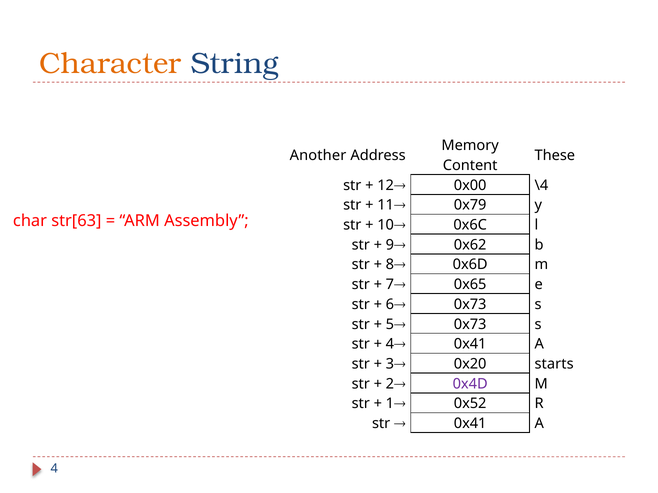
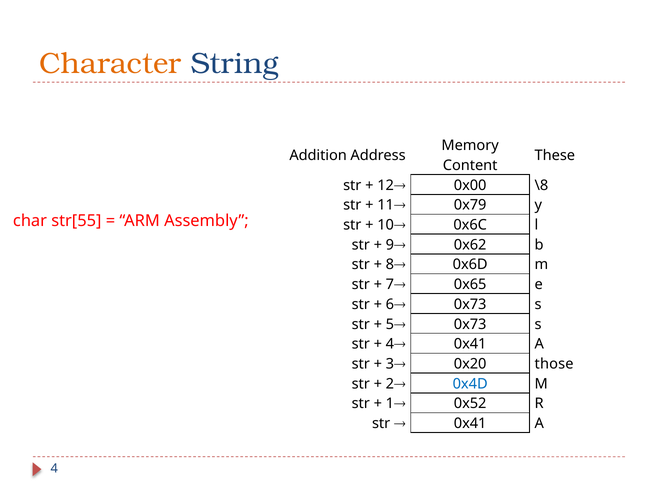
Another: Another -> Addition
\4: \4 -> \8
str[63: str[63 -> str[55
starts: starts -> those
0x4D colour: purple -> blue
